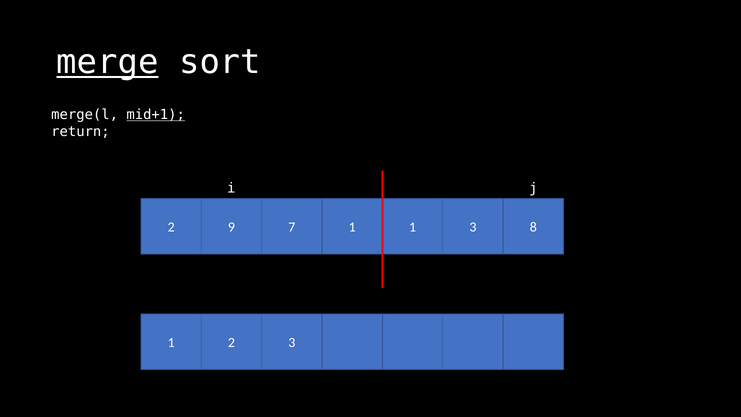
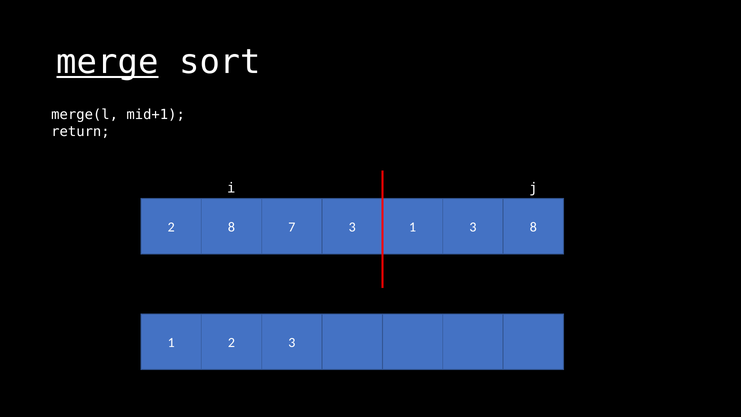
mid+1 underline: present -> none
2 9: 9 -> 8
7 1: 1 -> 3
